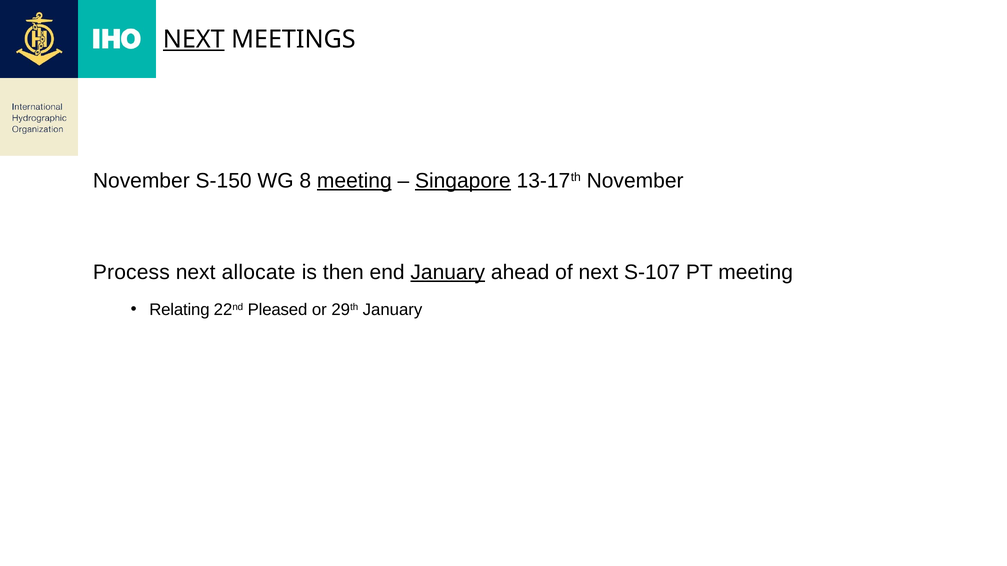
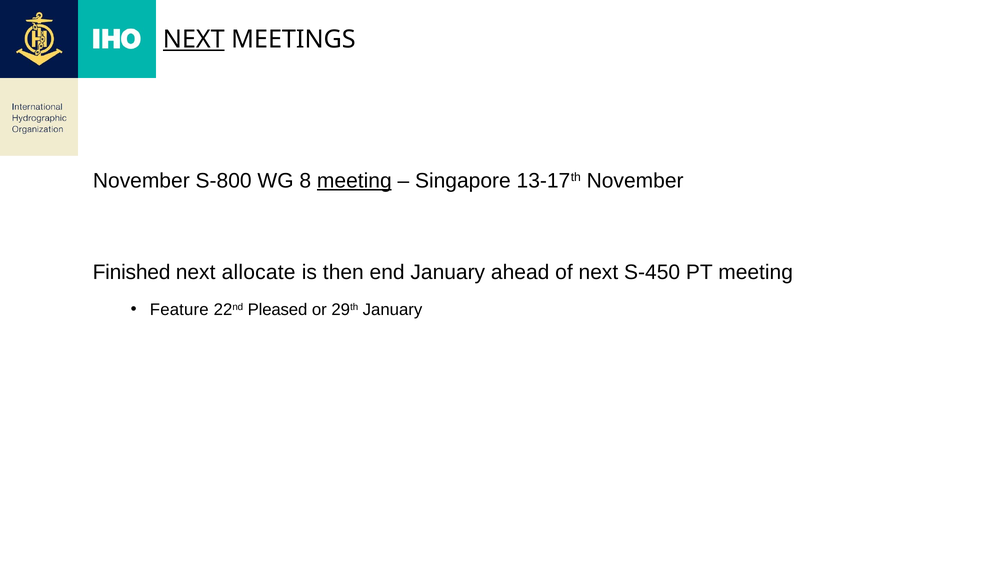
S-150: S-150 -> S-800
Singapore underline: present -> none
Process: Process -> Finished
January at (448, 272) underline: present -> none
S-107: S-107 -> S-450
Relating: Relating -> Feature
